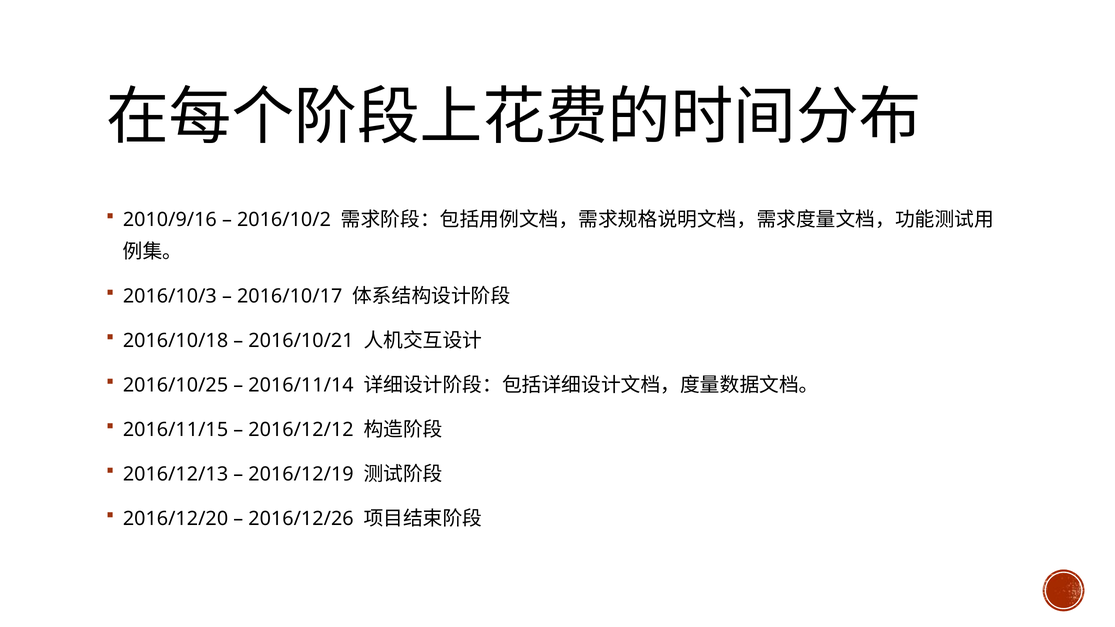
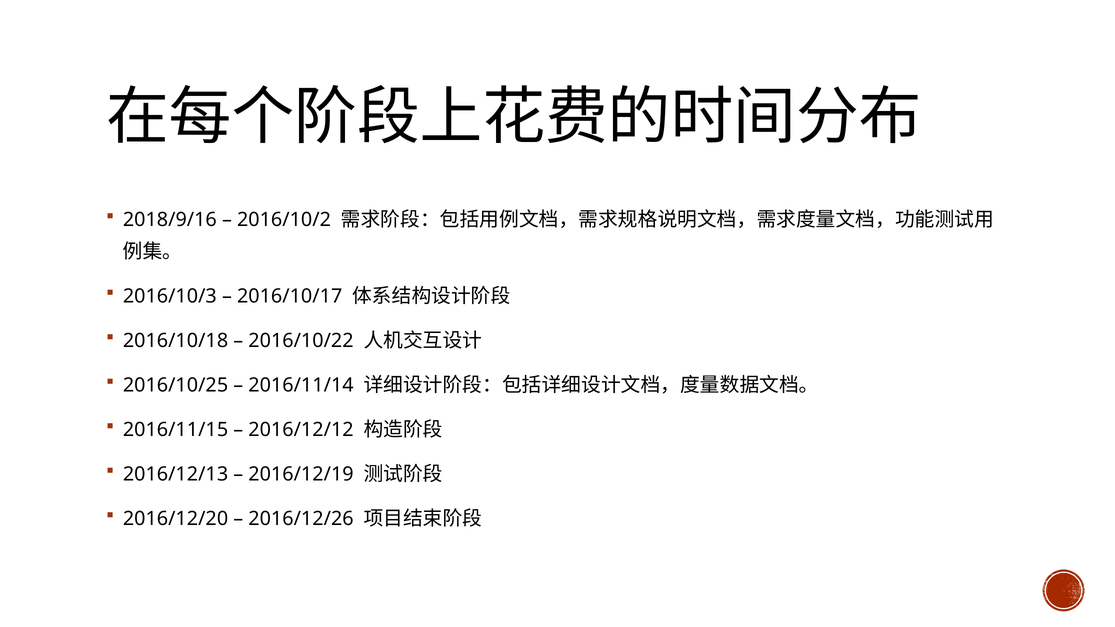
2010/9/16: 2010/9/16 -> 2018/9/16
2016/10/21: 2016/10/21 -> 2016/10/22
